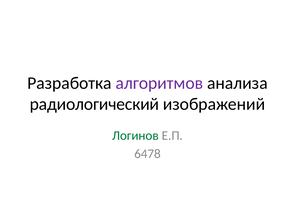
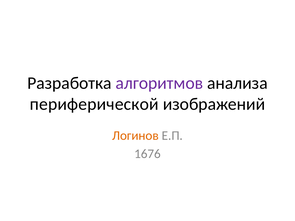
радиологический: радиологический -> периферической
Логинов colour: green -> orange
6478: 6478 -> 1676
